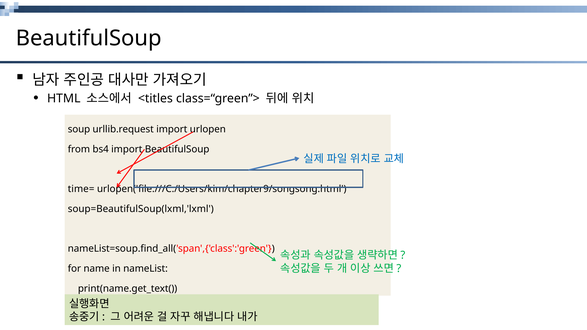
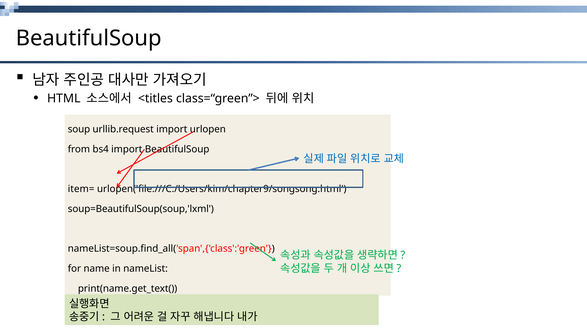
time=: time= -> item=
soup=BeautifulSoup(lxml,'lxml: soup=BeautifulSoup(lxml,'lxml -> soup=BeautifulSoup(soup,'lxml
